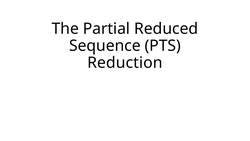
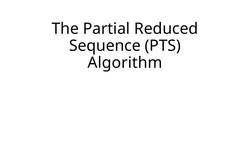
Reduction: Reduction -> Algorithm
